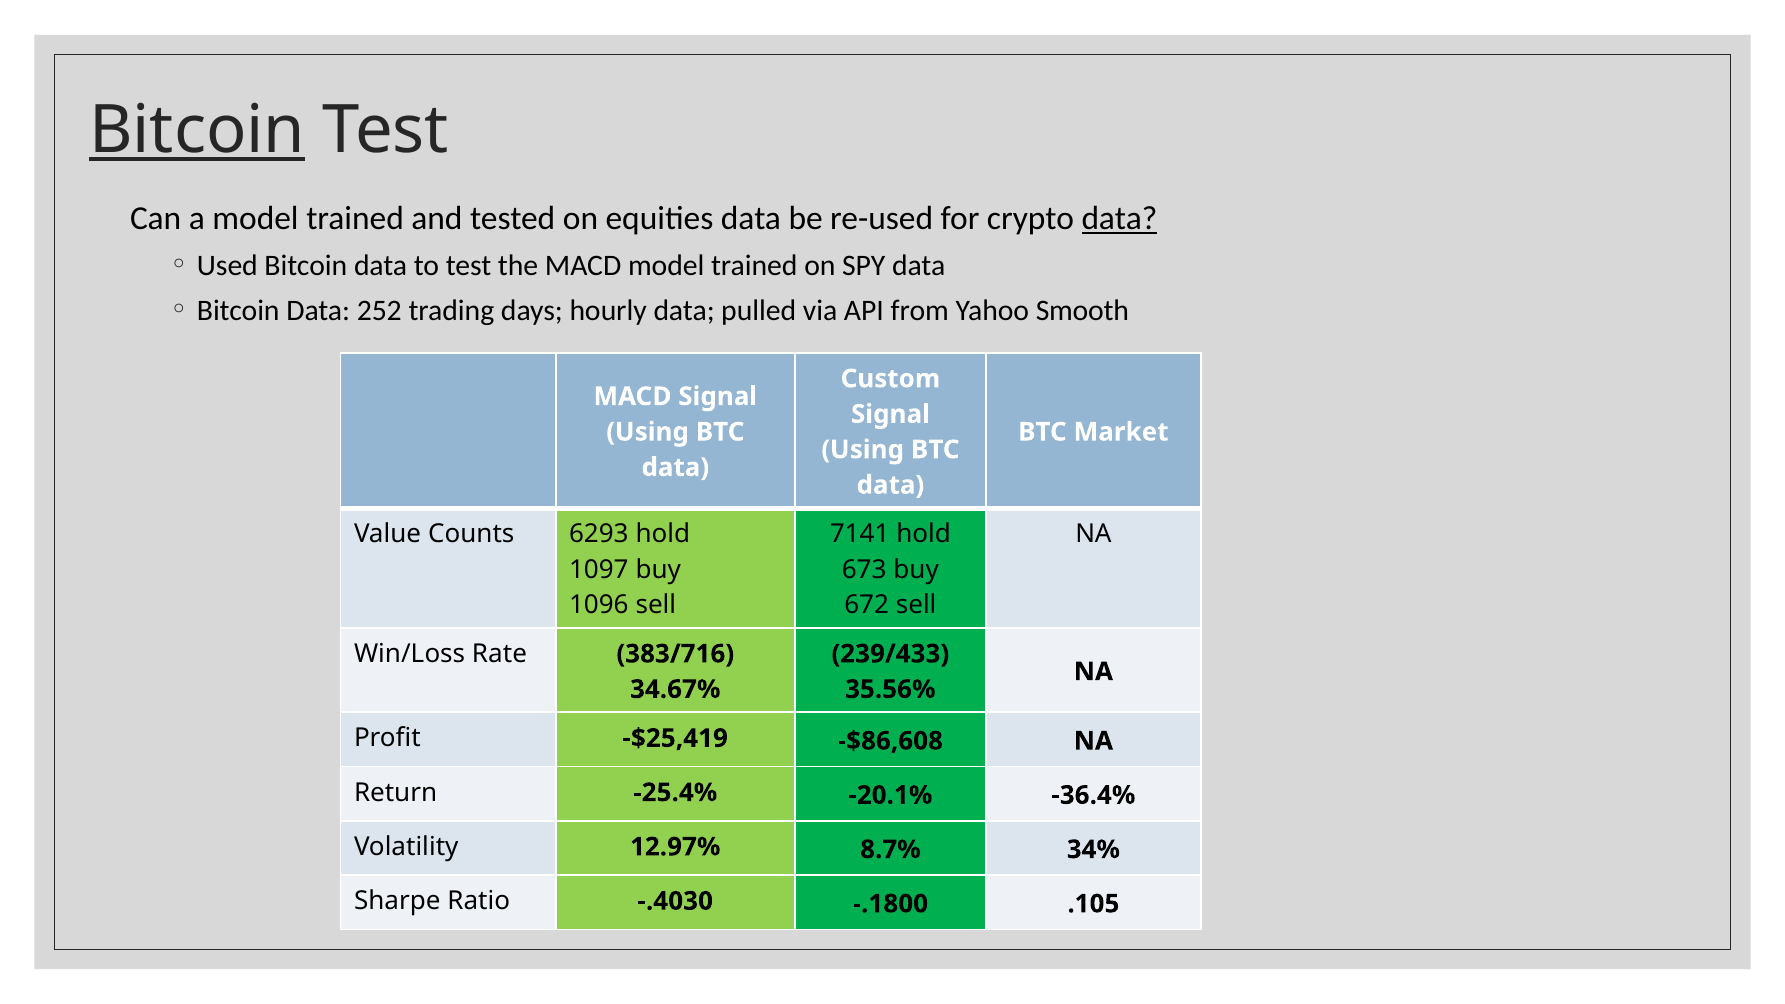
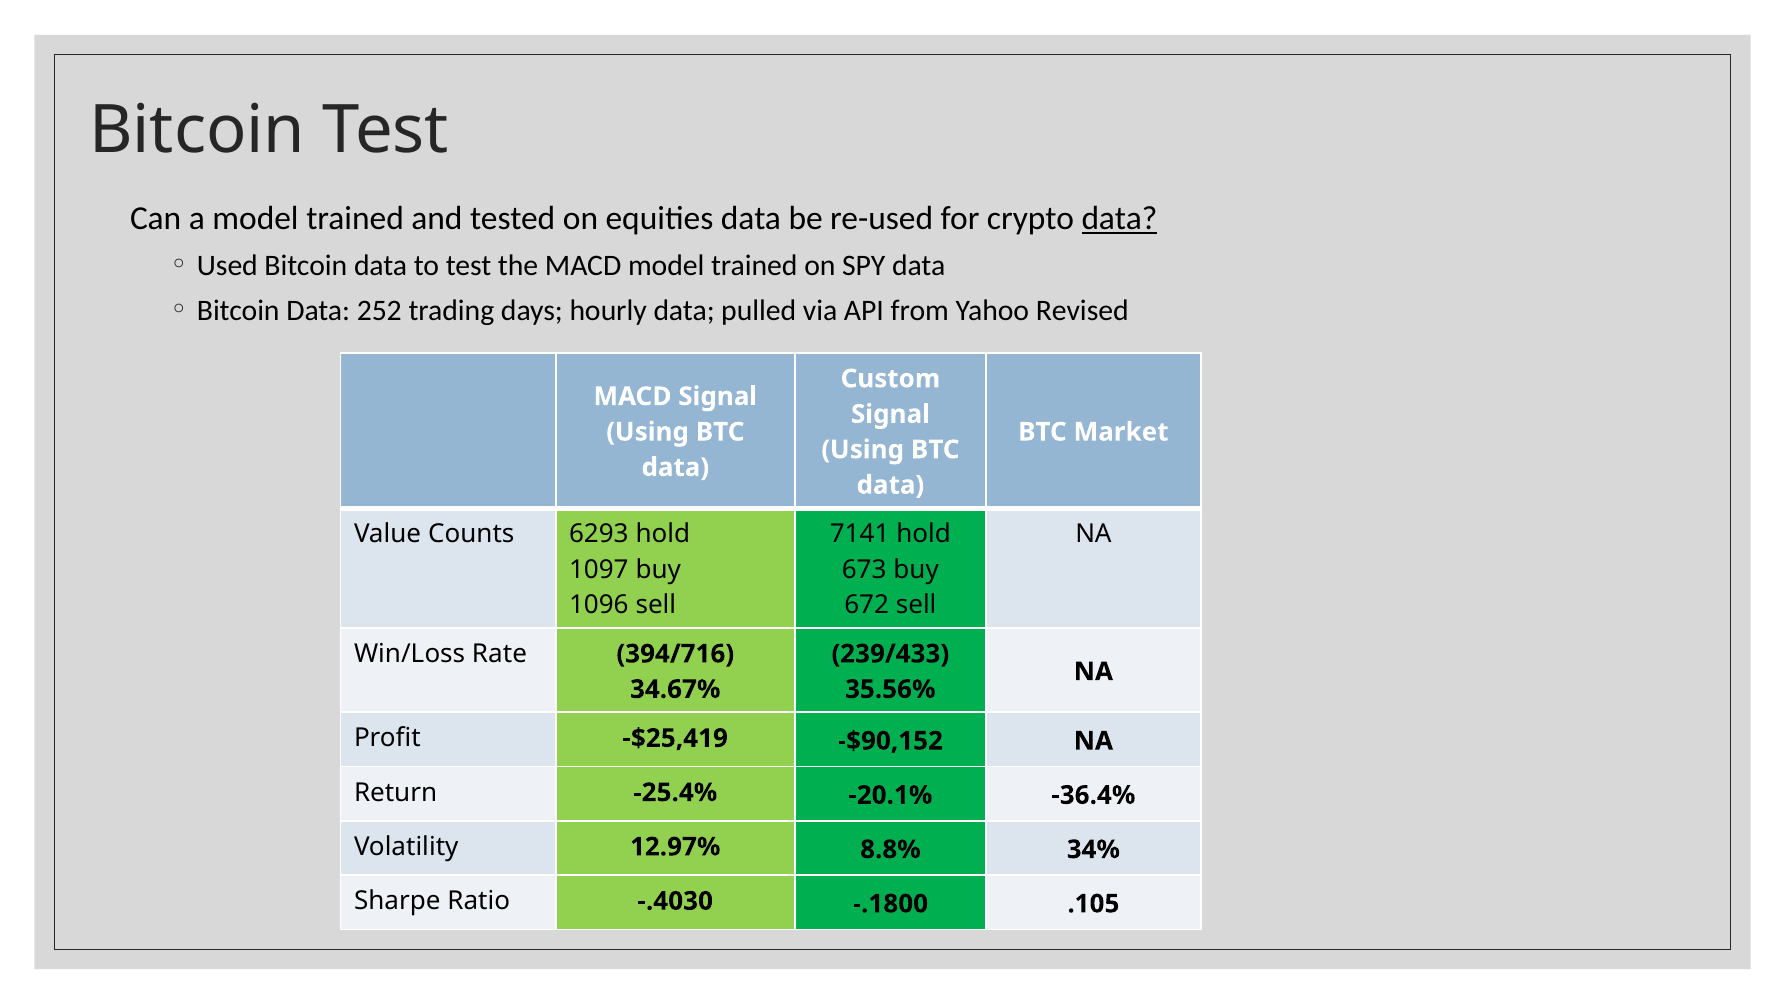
Bitcoin at (197, 130) underline: present -> none
Smooth: Smooth -> Revised
383/716: 383/716 -> 394/716
-$86,608: -$86,608 -> -$90,152
8.7%: 8.7% -> 8.8%
